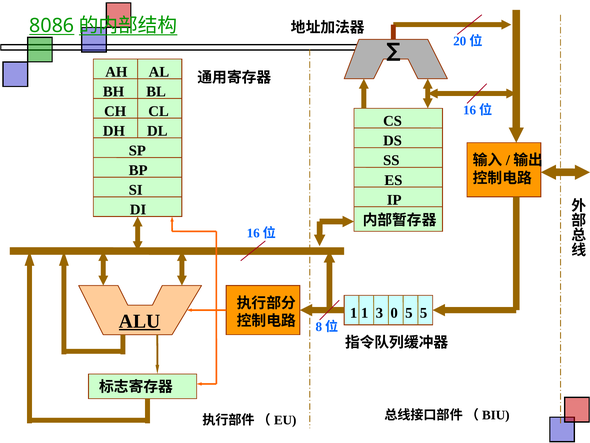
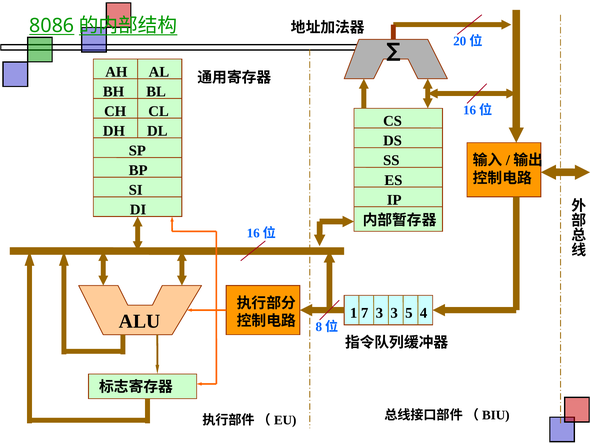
1 1: 1 -> 7
3 0: 0 -> 3
5 5: 5 -> 4
ALU underline: present -> none
